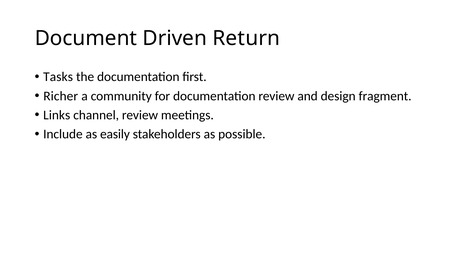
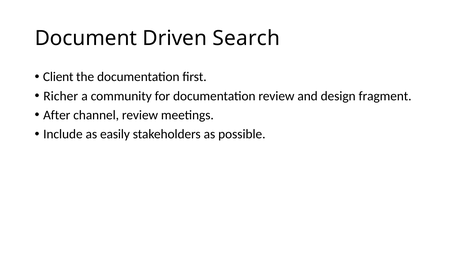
Return: Return -> Search
Tasks: Tasks -> Client
Links: Links -> After
